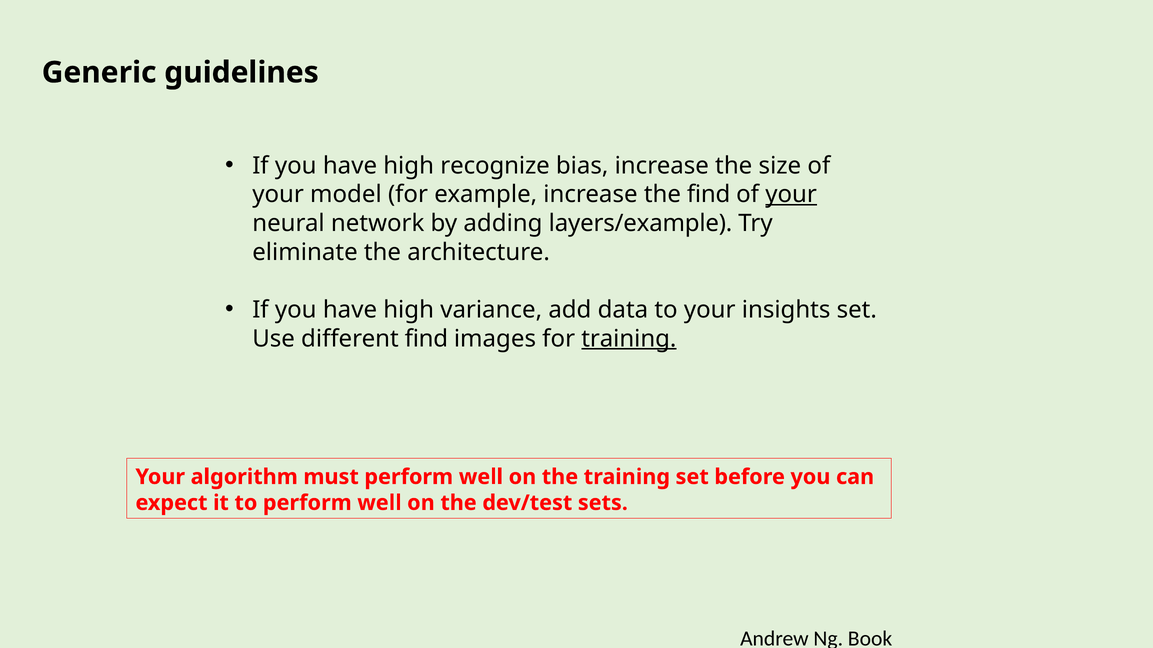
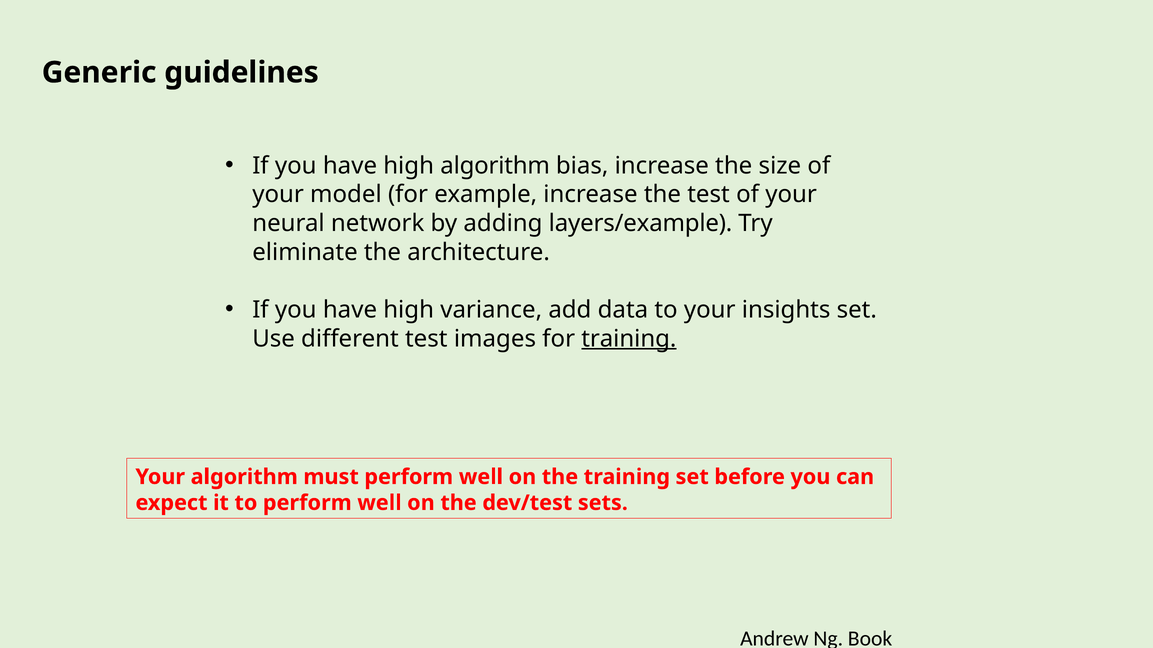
high recognize: recognize -> algorithm
the find: find -> test
your at (791, 195) underline: present -> none
different find: find -> test
